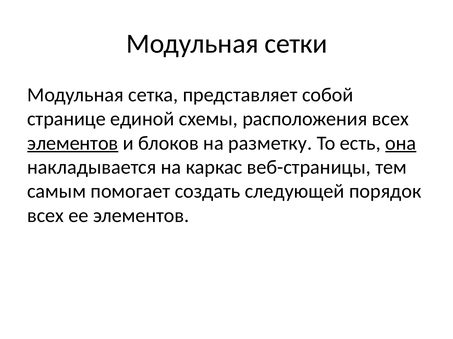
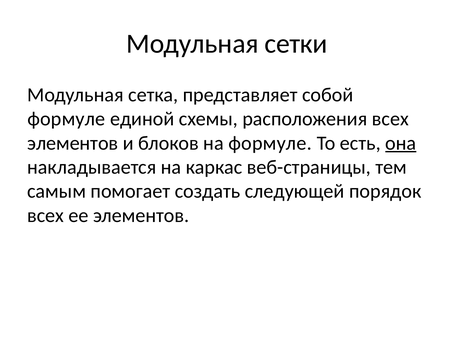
странице at (66, 119): странице -> формуле
элементов at (73, 143) underline: present -> none
на разметку: разметку -> формуле
